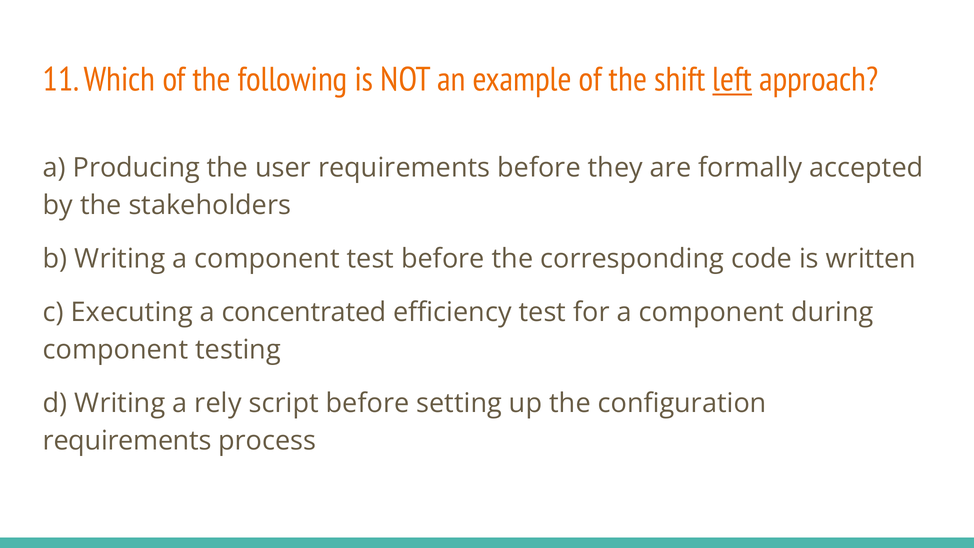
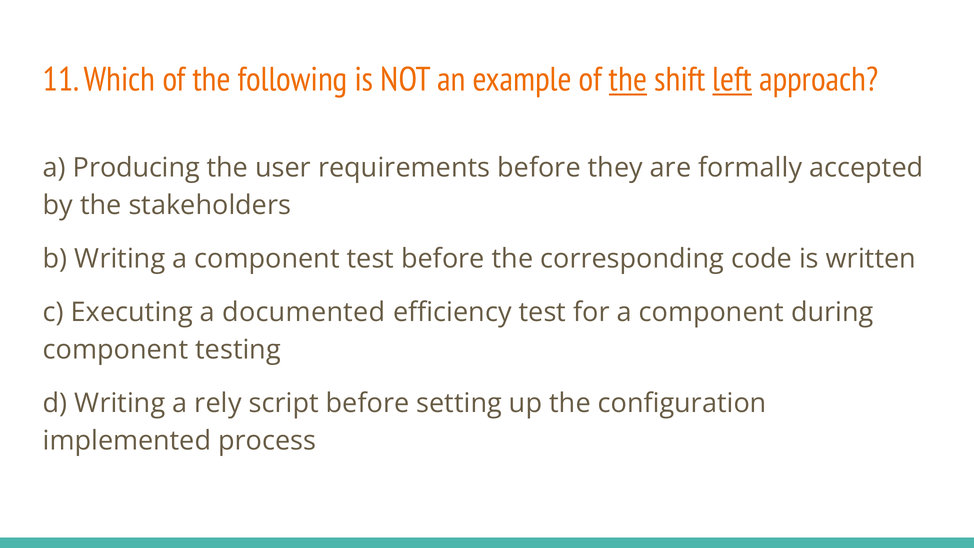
the at (628, 80) underline: none -> present
concentrated: concentrated -> documented
requirements at (127, 441): requirements -> implemented
